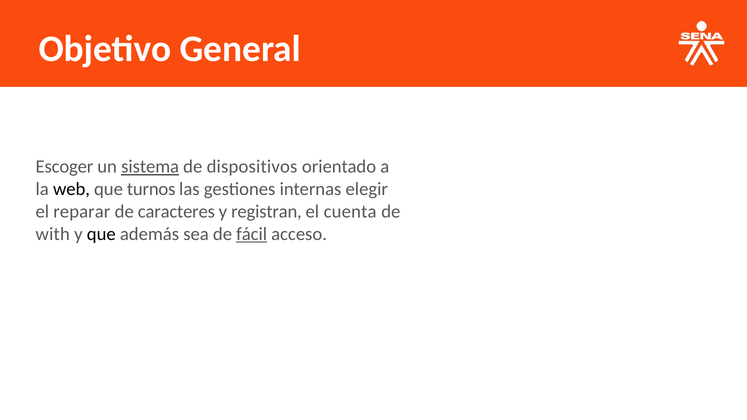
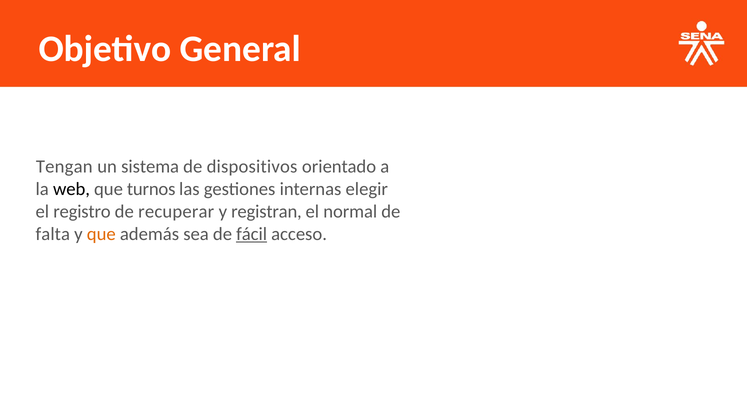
Escoger: Escoger -> Tengan
sistema underline: present -> none
reparar: reparar -> registro
caracteres: caracteres -> recuperar
cuenta: cuenta -> normal
with: with -> falta
que at (101, 234) colour: black -> orange
